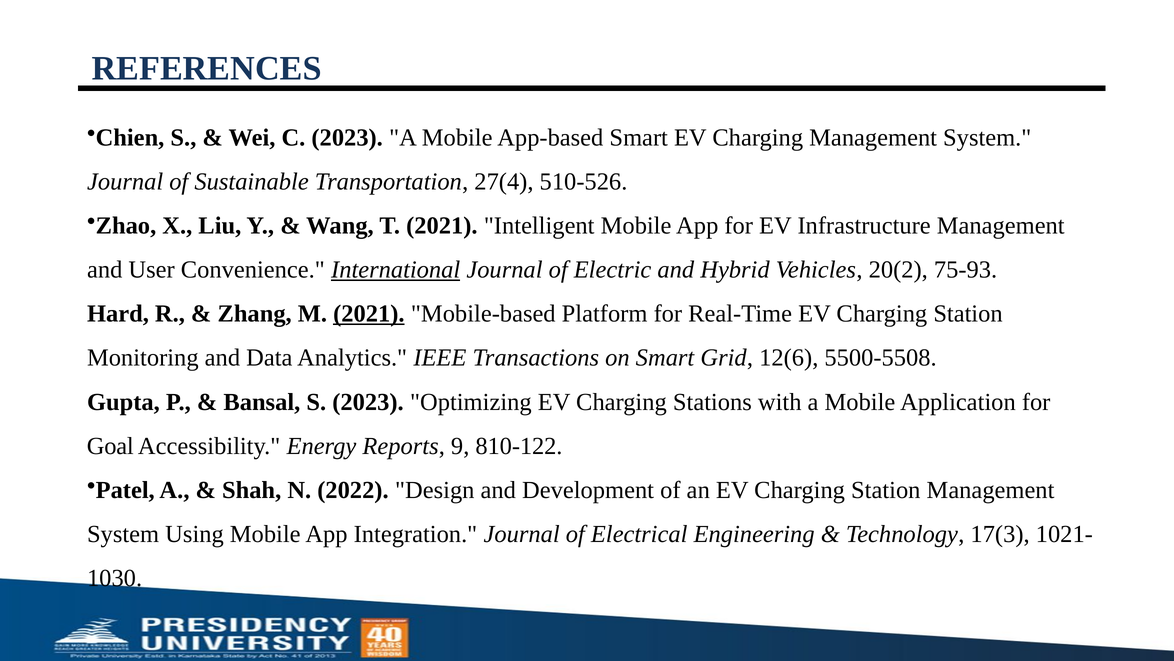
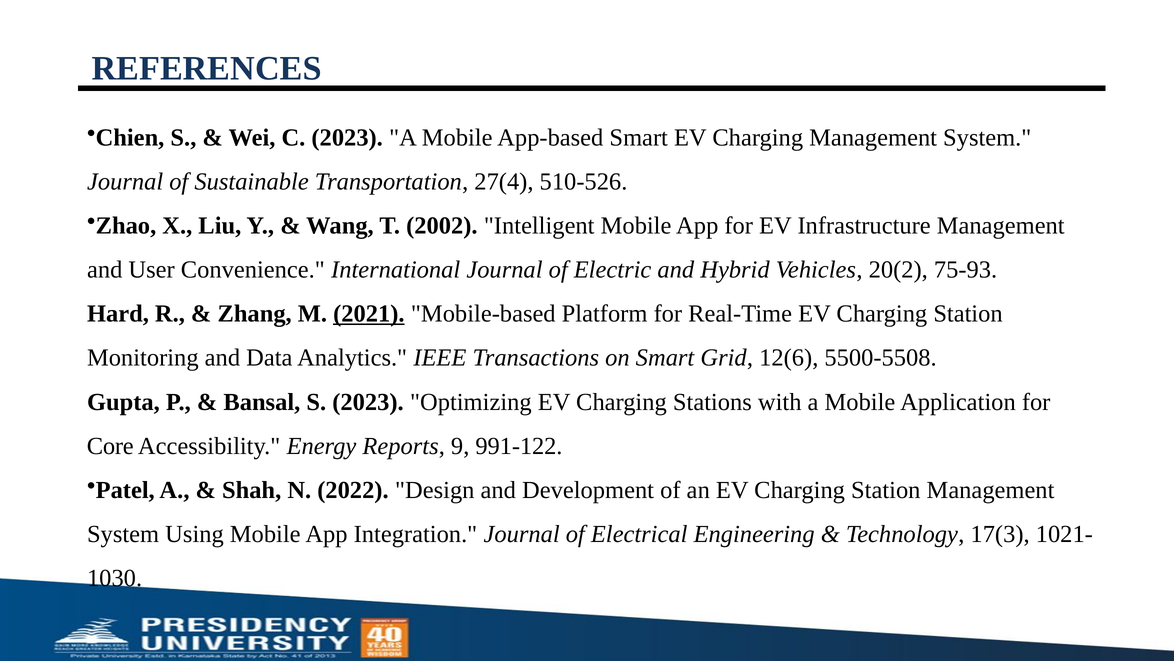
T 2021: 2021 -> 2002
International underline: present -> none
Goal: Goal -> Core
810-122: 810-122 -> 991-122
